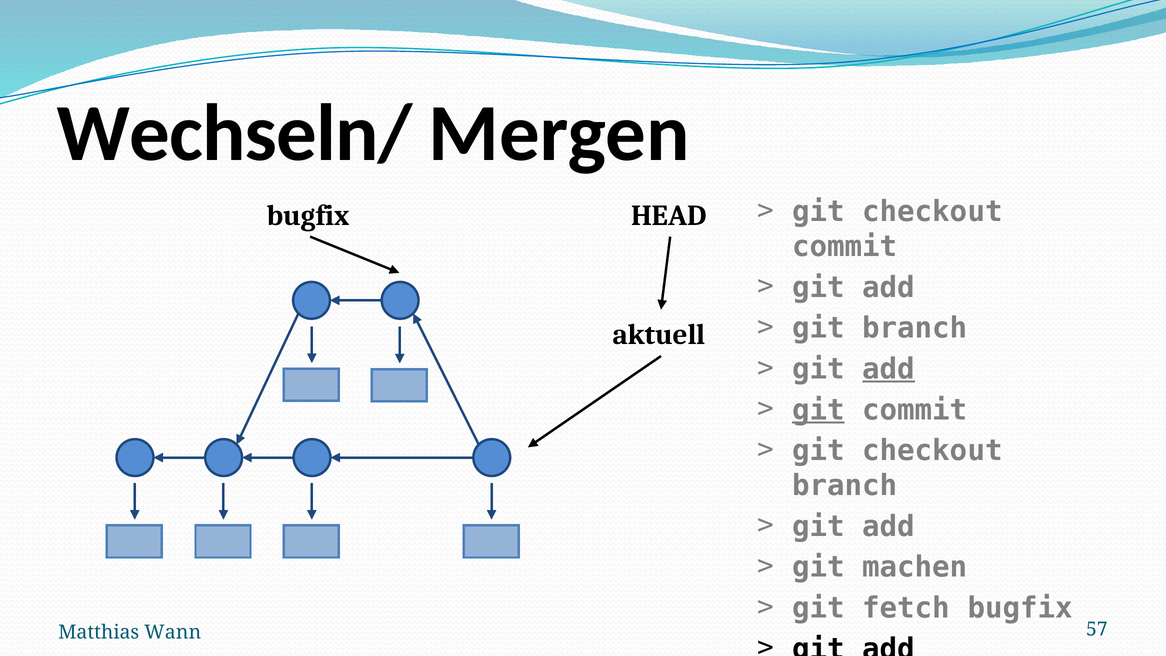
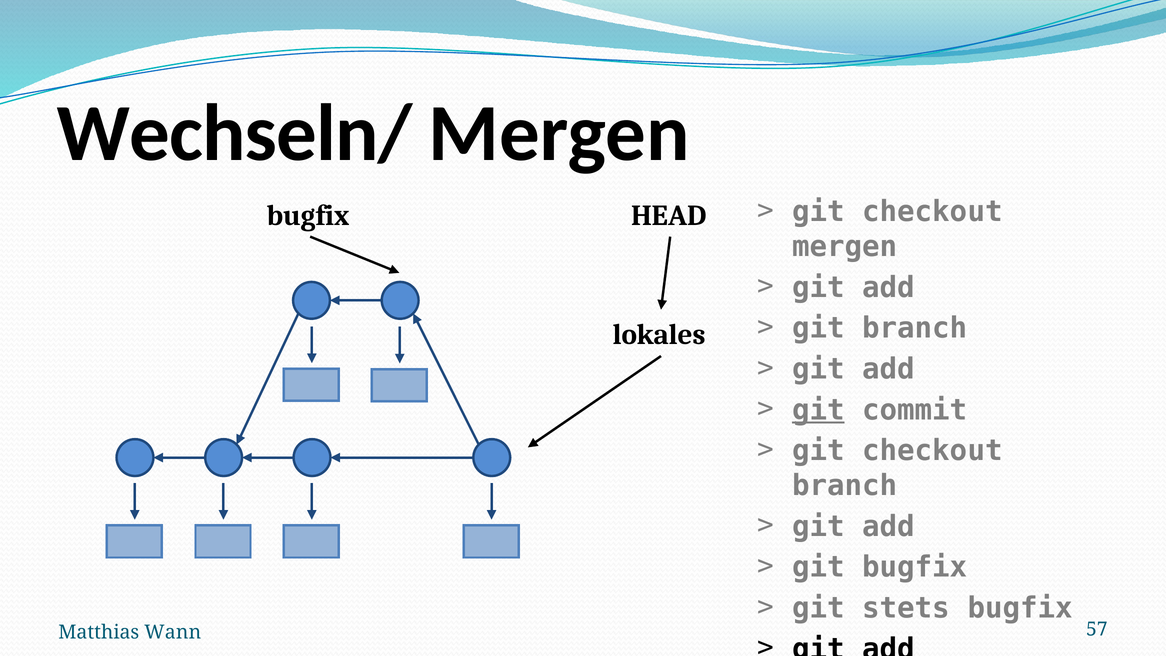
commit at (845, 247): commit -> mergen
aktuell: aktuell -> lokales
add at (889, 369) underline: present -> none
git machen: machen -> bugfix
fetch: fetch -> stets
